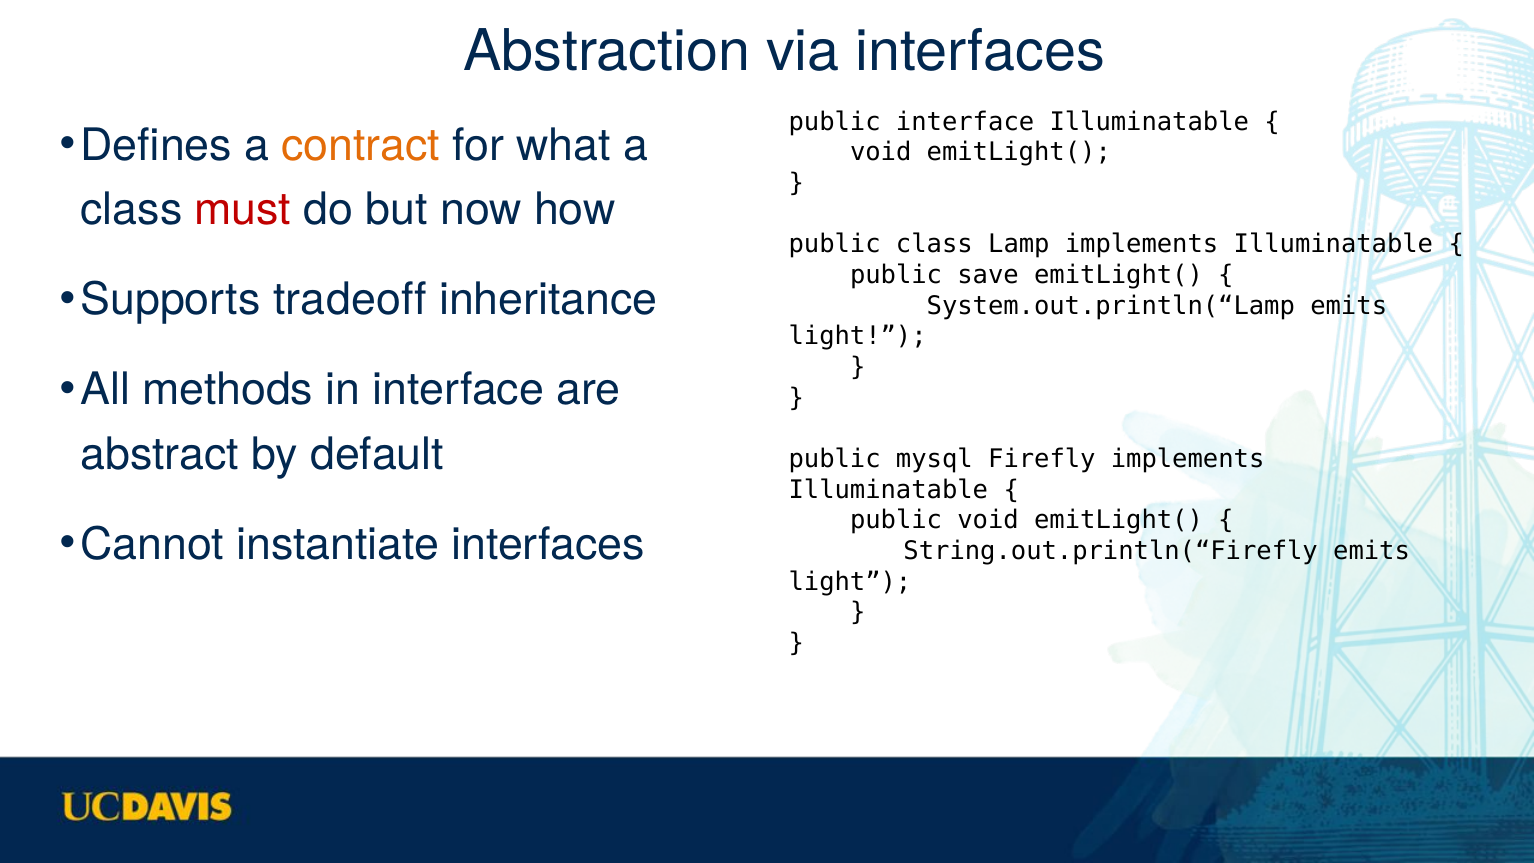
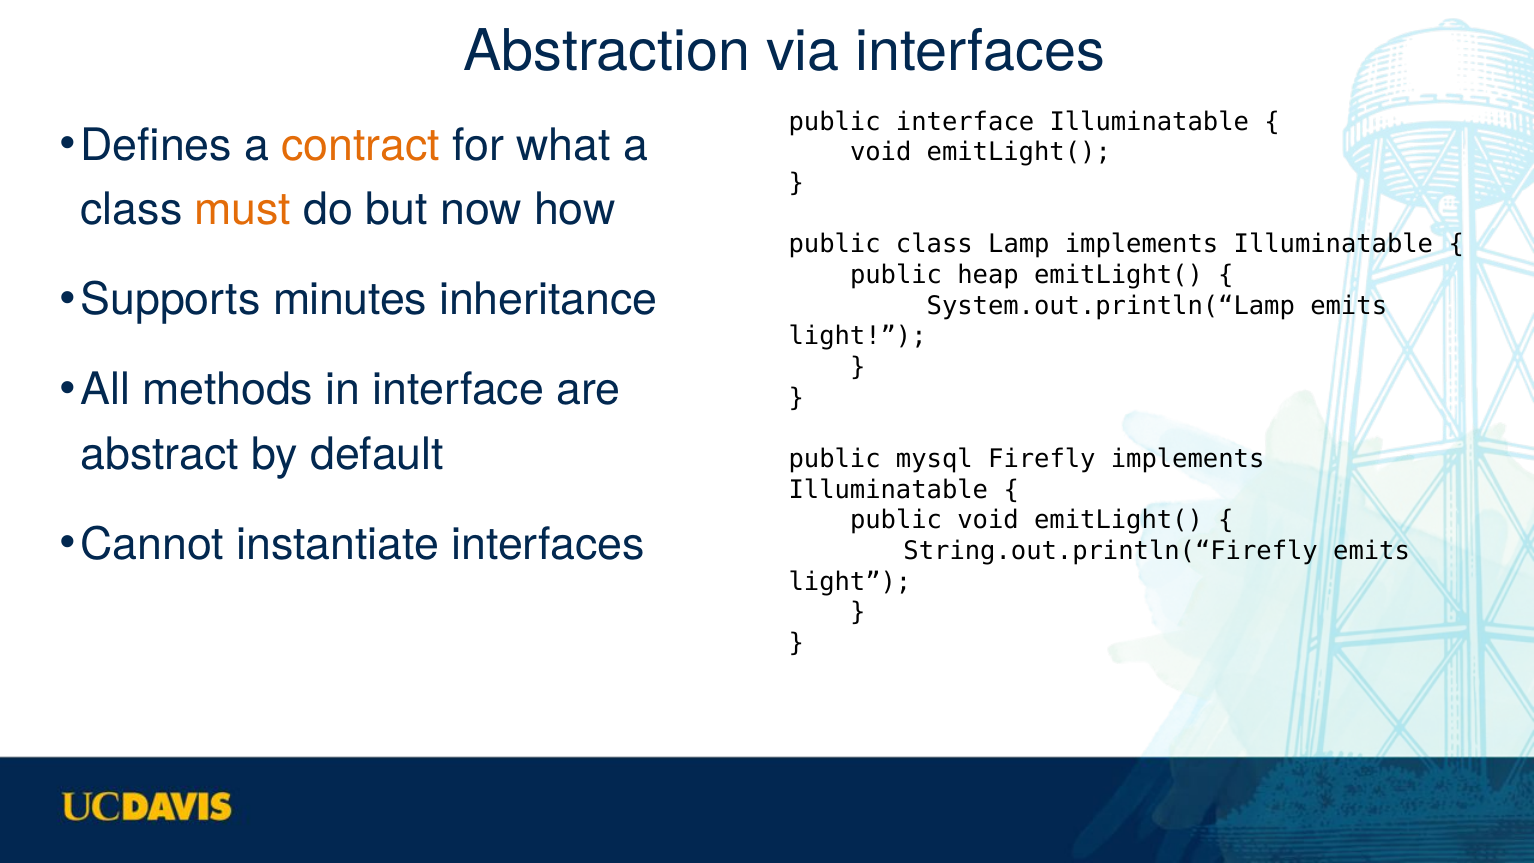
must colour: red -> orange
save: save -> heap
tradeoff: tradeoff -> minutes
